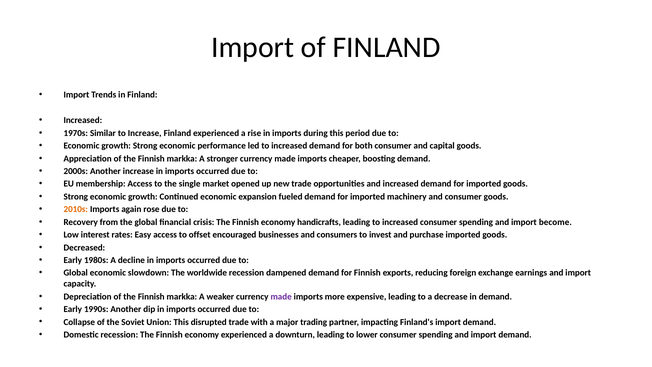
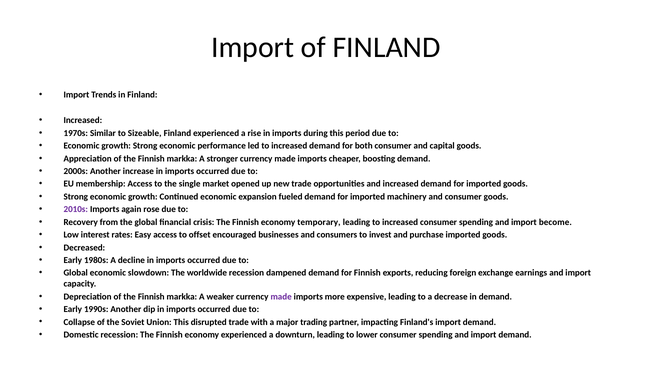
to Increase: Increase -> Sizeable
2010s colour: orange -> purple
handicrafts: handicrafts -> temporary
